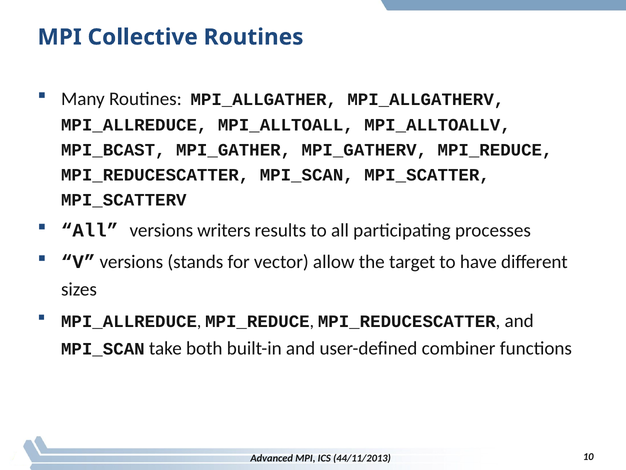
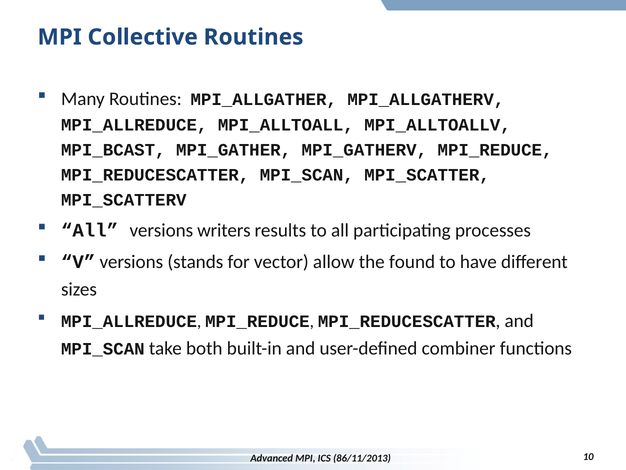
target: target -> found
44/11/2013: 44/11/2013 -> 86/11/2013
